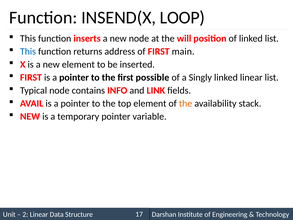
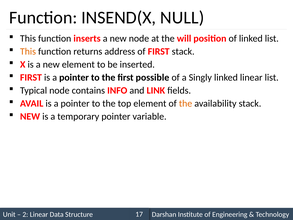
LOOP: LOOP -> NULL
This at (28, 51) colour: blue -> orange
FIRST main: main -> stack
